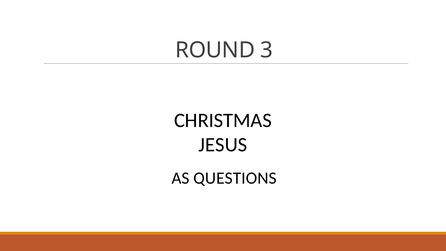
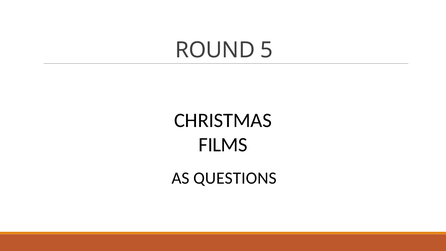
3: 3 -> 5
JESUS: JESUS -> FILMS
